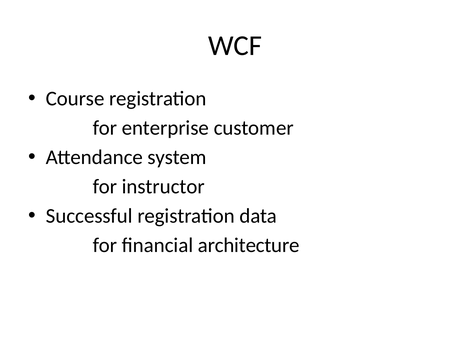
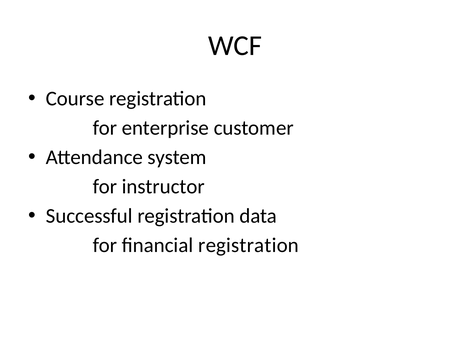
financial architecture: architecture -> registration
